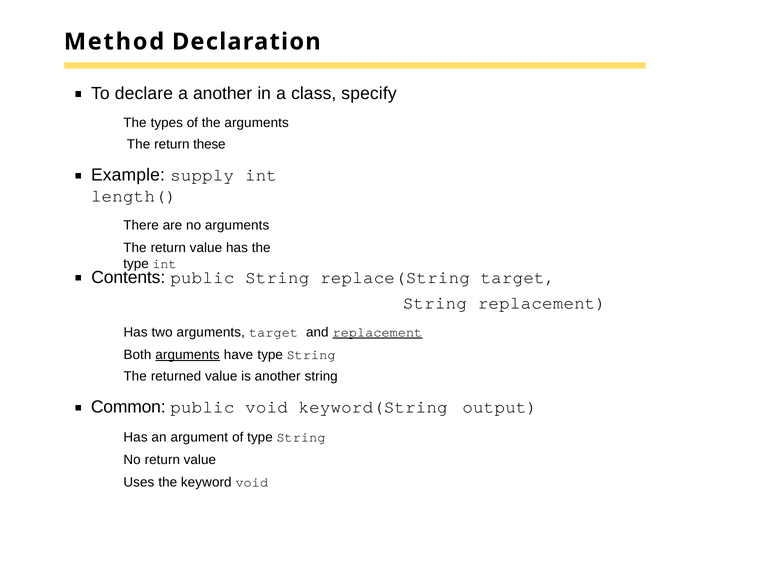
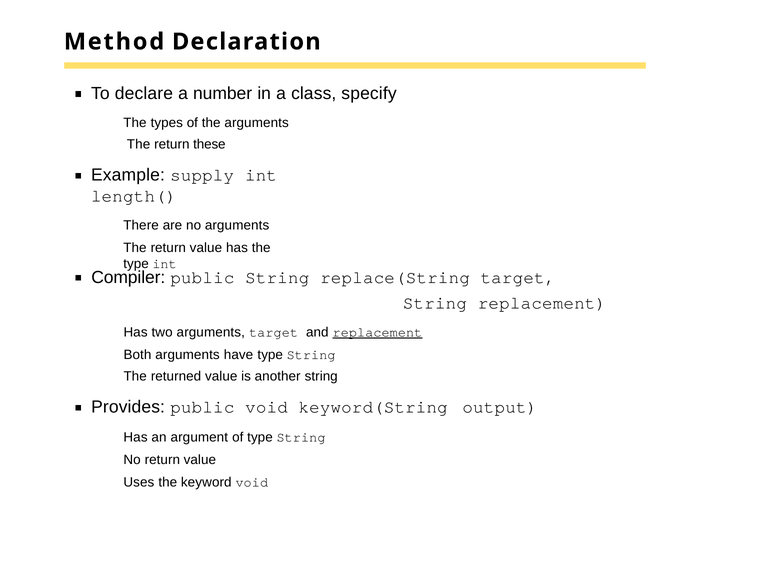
a another: another -> number
Contents: Contents -> Compiler
arguments at (188, 354) underline: present -> none
Common: Common -> Provides
